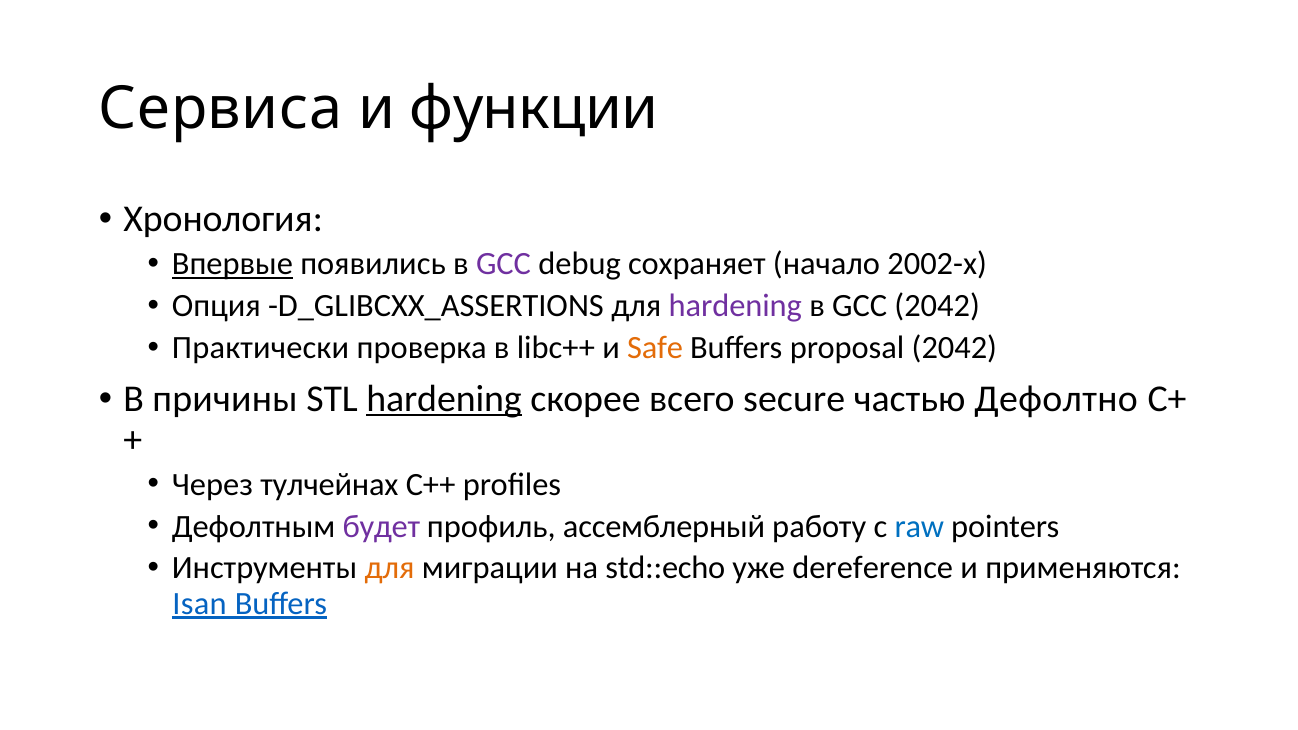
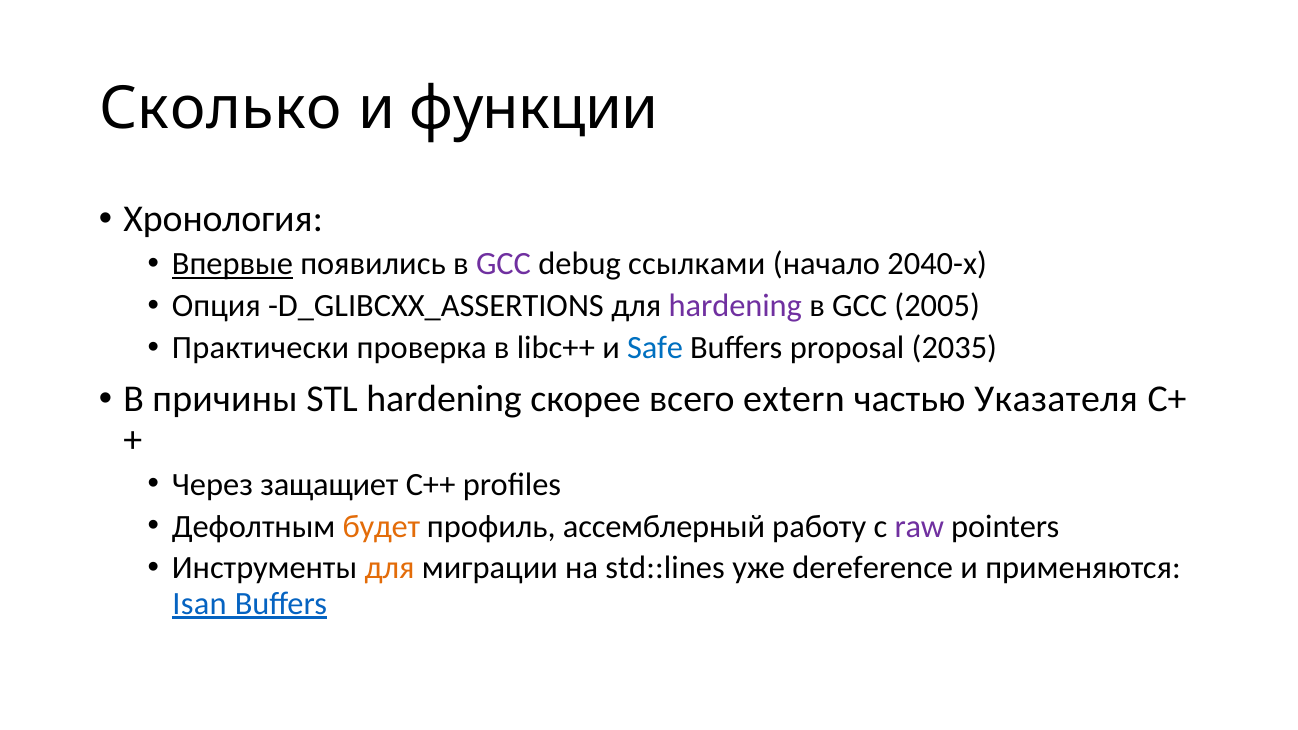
Сервиса: Сервиса -> Сколько
сохраняет: сохраняет -> ссылками
2002-х: 2002-х -> 2040-х
GCC 2042: 2042 -> 2005
Safe colour: orange -> blue
proposal 2042: 2042 -> 2035
hardening at (444, 399) underline: present -> none
secure: secure -> extern
Дефолтно: Дефолтно -> Указателя
тулчейнах: тулчейнах -> защащиет
будет colour: purple -> orange
raw colour: blue -> purple
std::echo: std::echo -> std::lines
